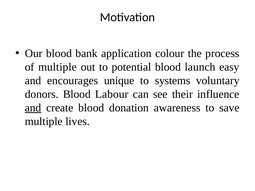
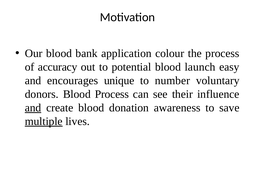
of multiple: multiple -> accuracy
systems: systems -> number
Blood Labour: Labour -> Process
multiple at (44, 122) underline: none -> present
